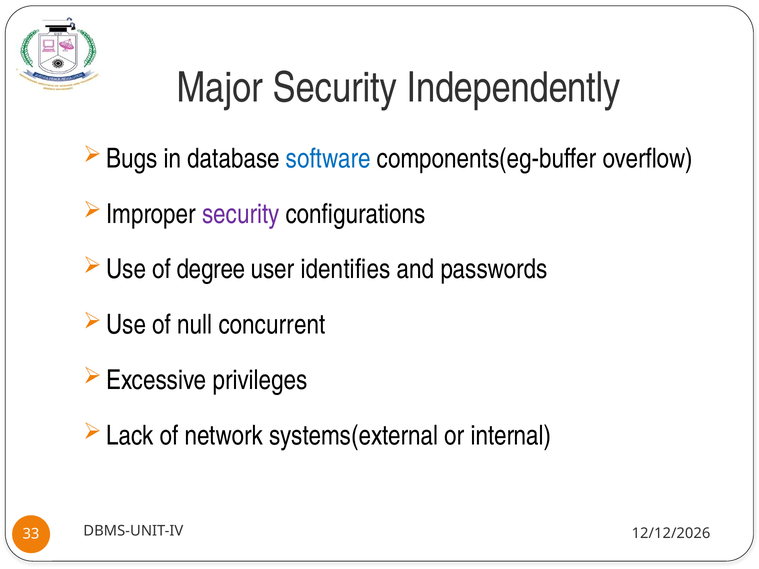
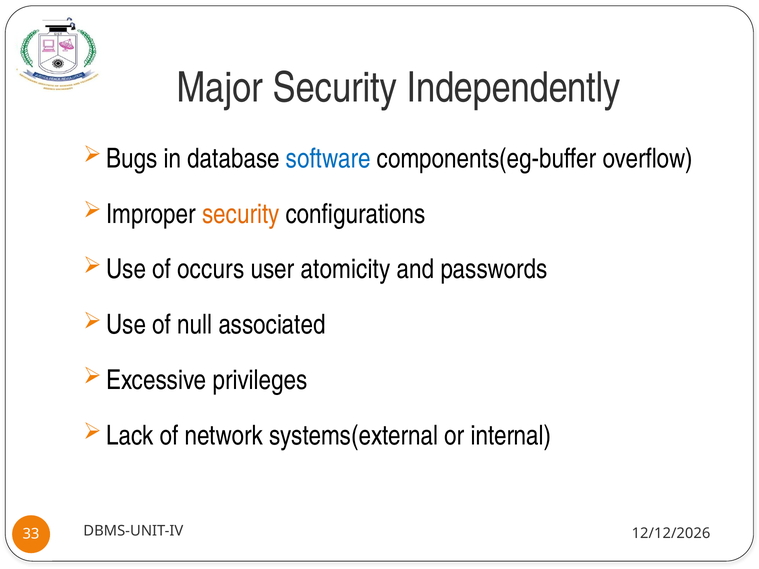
security at (241, 214) colour: purple -> orange
degree: degree -> occurs
identifies: identifies -> atomicity
concurrent: concurrent -> associated
